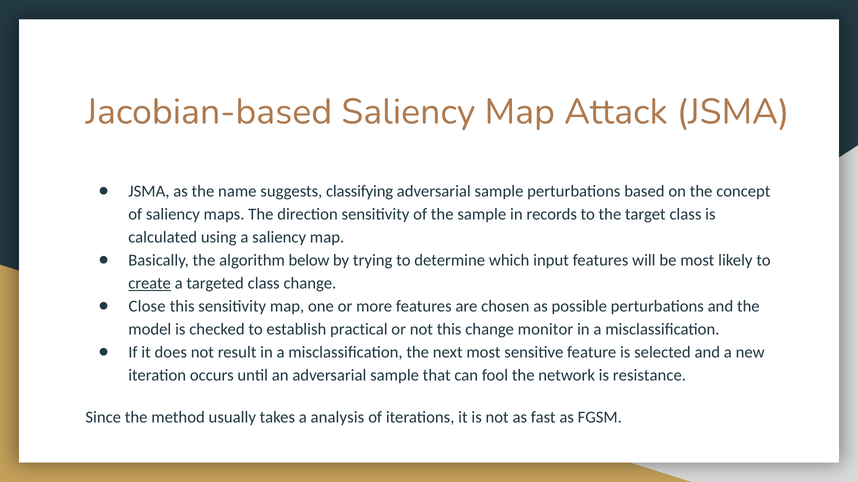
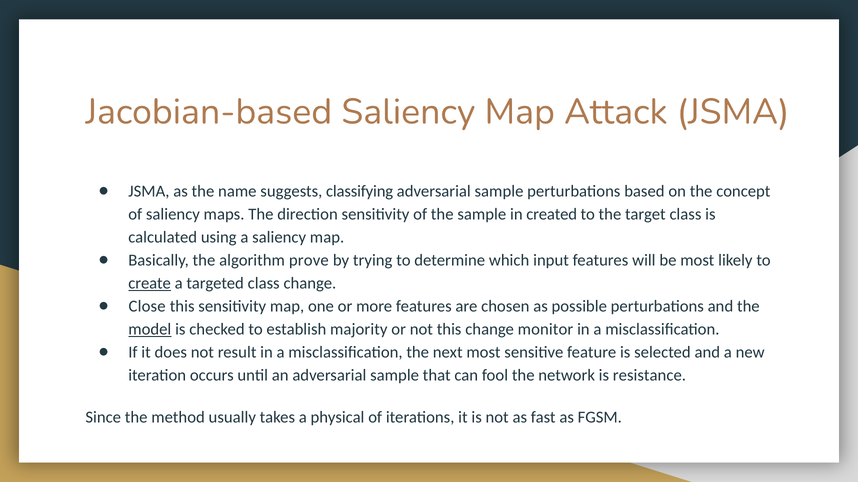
records: records -> created
below: below -> prove
model underline: none -> present
practical: practical -> majority
analysis: analysis -> physical
